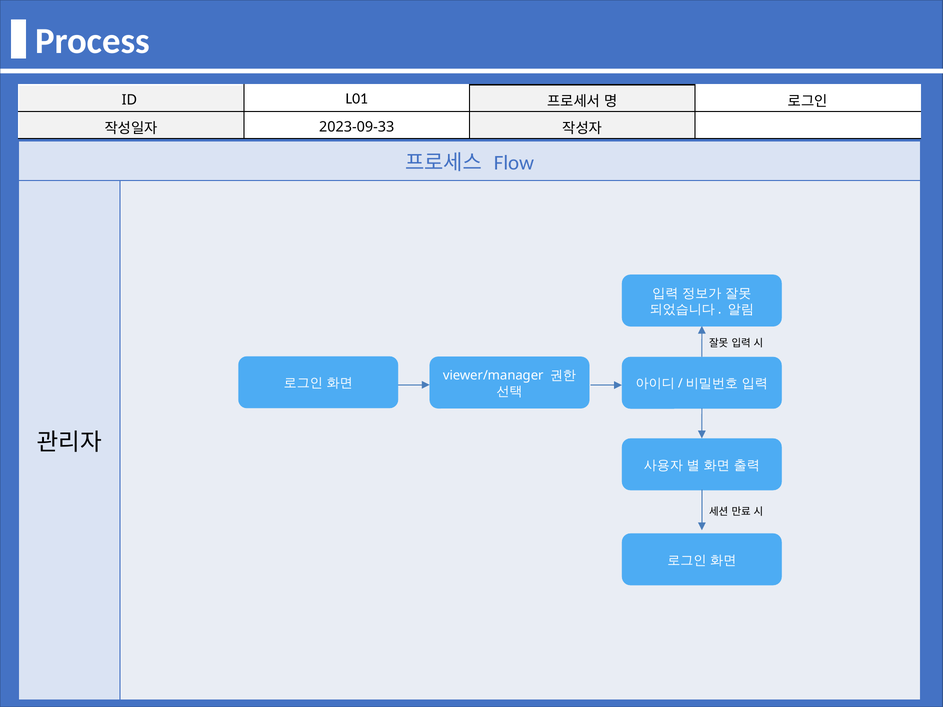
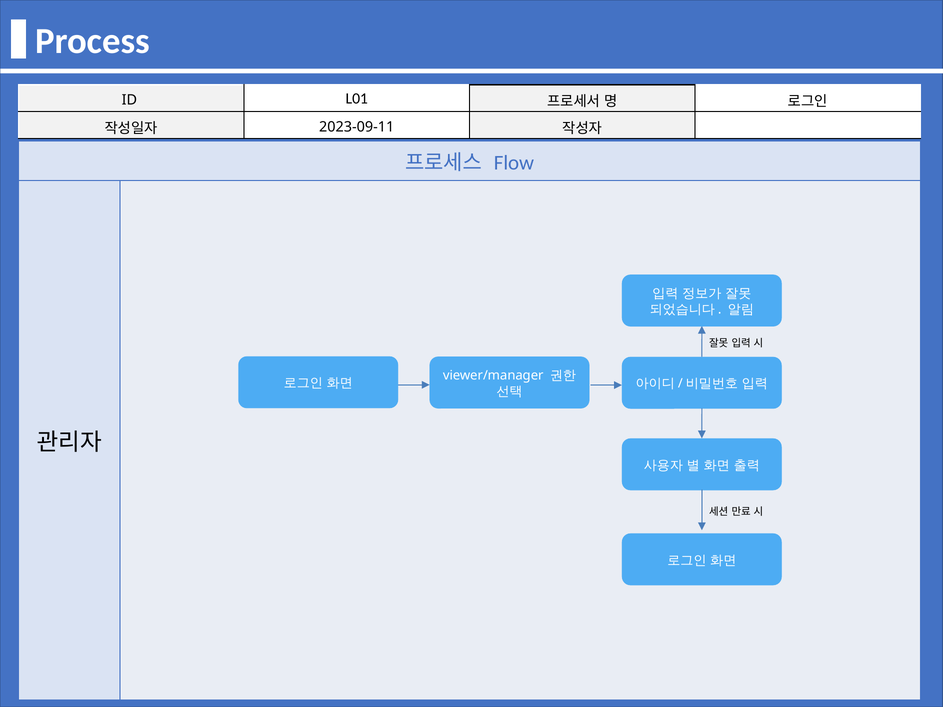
2023-09-33: 2023-09-33 -> 2023-09-11
